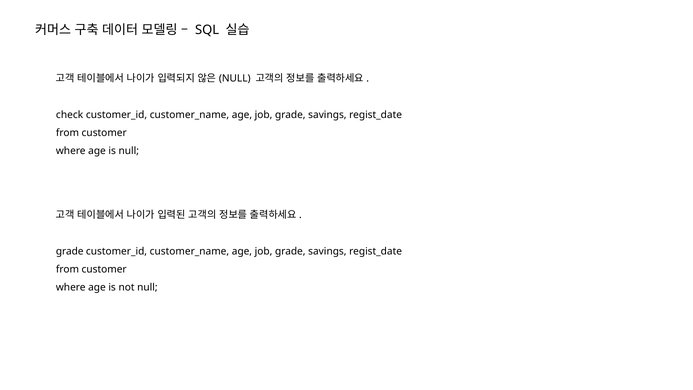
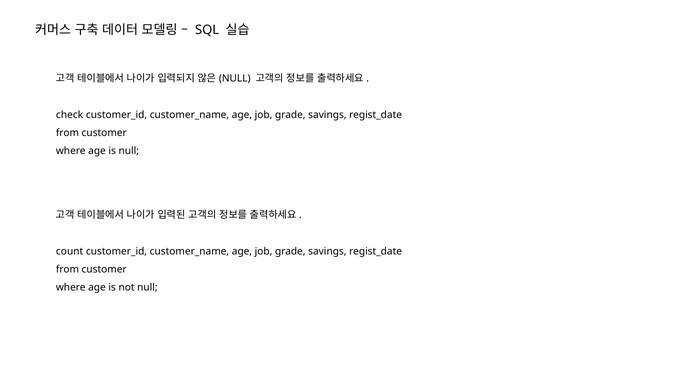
grade at (70, 251): grade -> count
